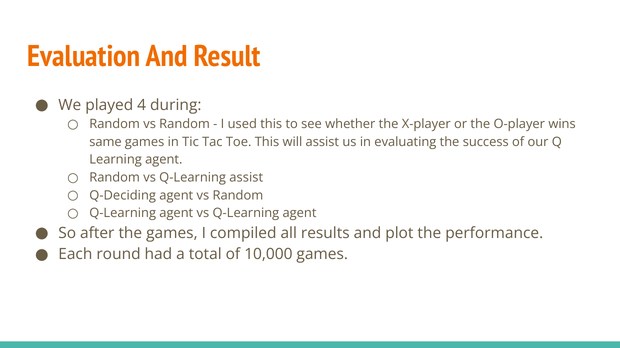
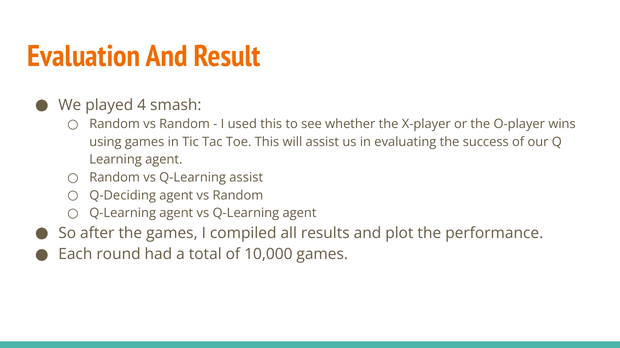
during: during -> smash
same: same -> using
